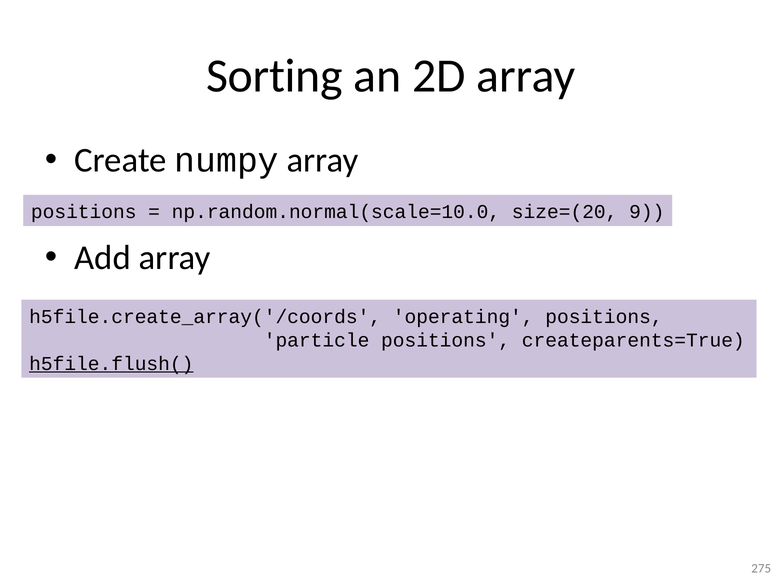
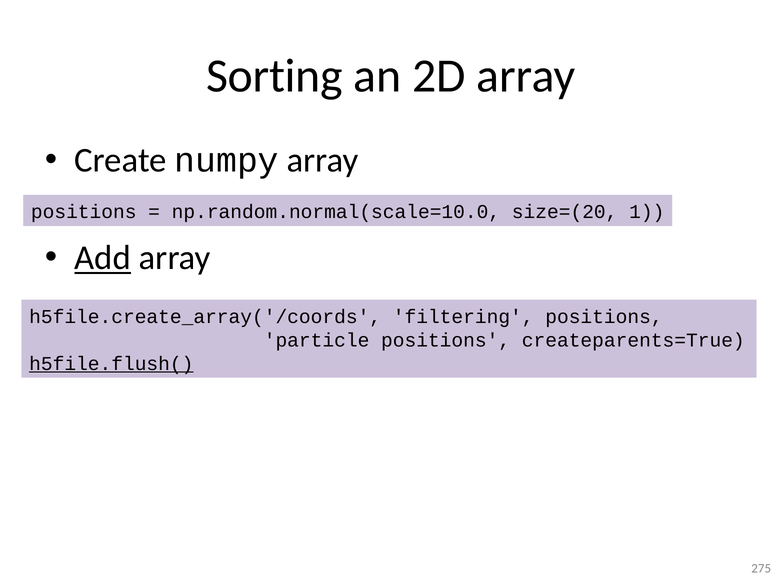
9: 9 -> 1
Add underline: none -> present
operating: operating -> filtering
